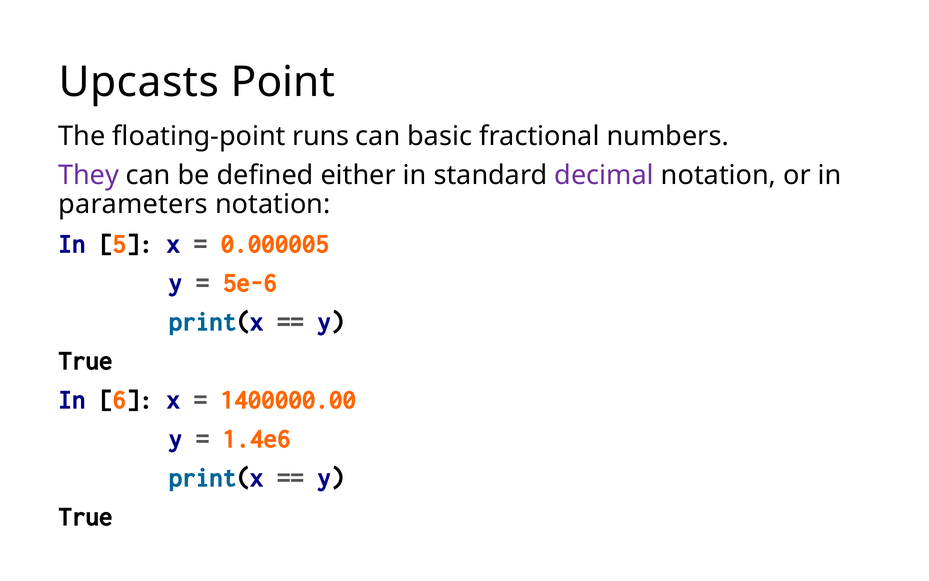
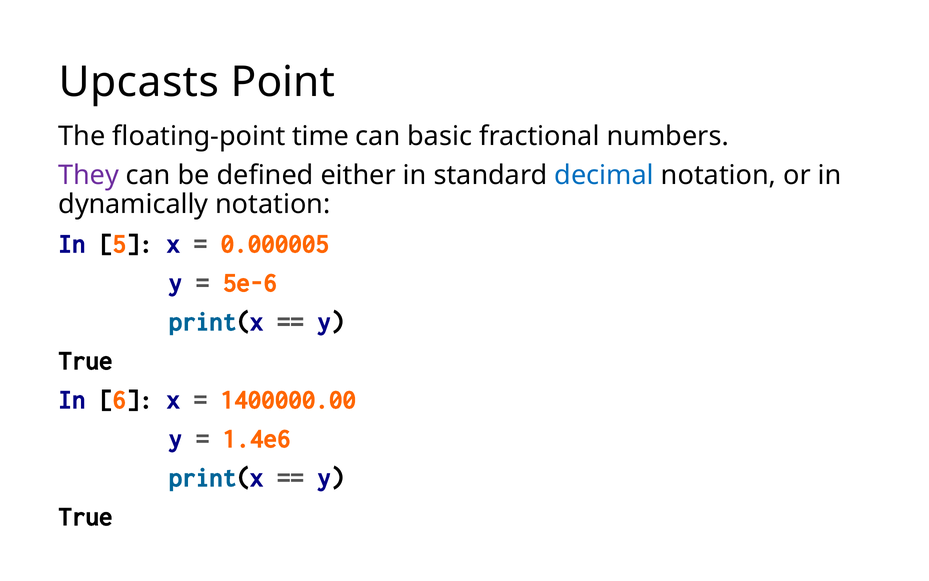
runs: runs -> time
decimal colour: purple -> blue
parameters: parameters -> dynamically
